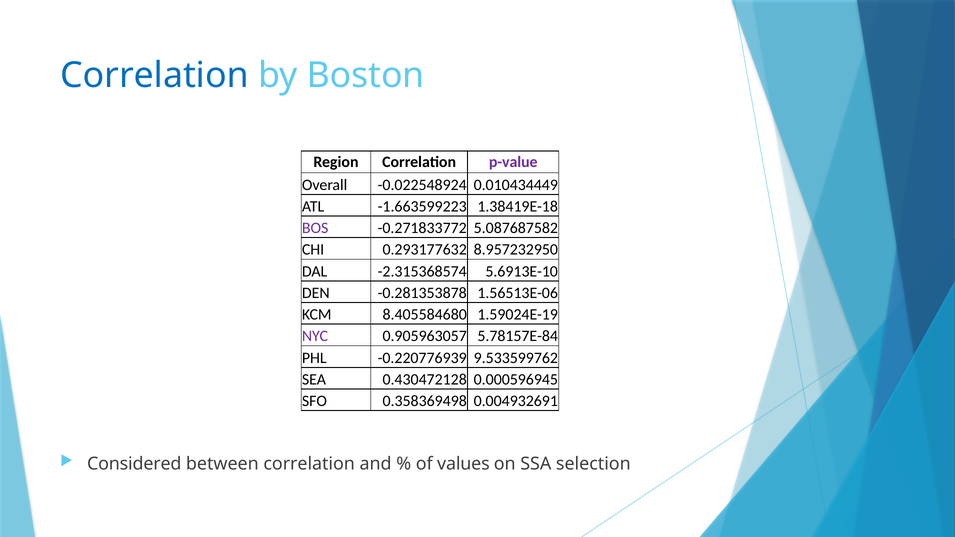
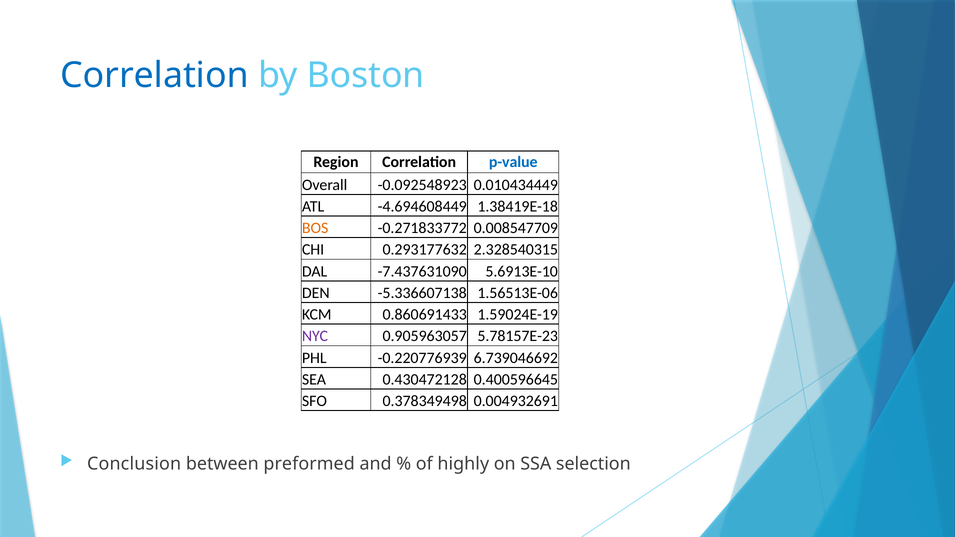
p-value colour: purple -> blue
-0.022548924: -0.022548924 -> -0.092548923
-1.663599223: -1.663599223 -> -4.694608449
BOS colour: purple -> orange
5.087687582: 5.087687582 -> 0.008547709
8.957232950: 8.957232950 -> 2.328540315
-2.315368574: -2.315368574 -> -7.437631090
-0.281353878: -0.281353878 -> -5.336607138
8.405584680: 8.405584680 -> 0.860691433
5.78157E-84: 5.78157E-84 -> 5.78157E-23
9.533599762: 9.533599762 -> 6.739046692
0.000596945: 0.000596945 -> 0.400596645
0.358369498: 0.358369498 -> 0.378349498
Considered: Considered -> Conclusion
between correlation: correlation -> preformed
values: values -> highly
